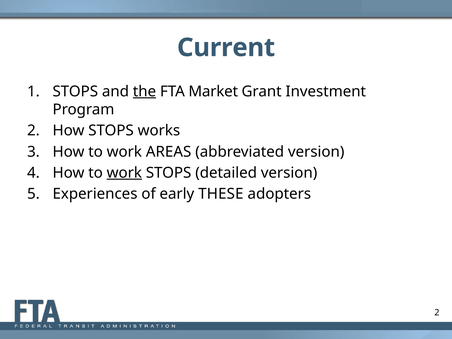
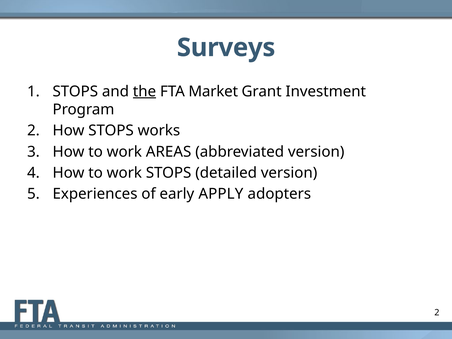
Current: Current -> Surveys
work at (124, 173) underline: present -> none
THESE: THESE -> APPLY
